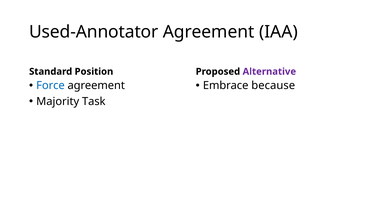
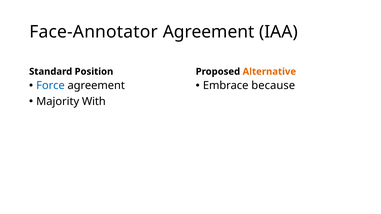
Used-Annotator: Used-Annotator -> Face-Annotator
Alternative colour: purple -> orange
Task: Task -> With
